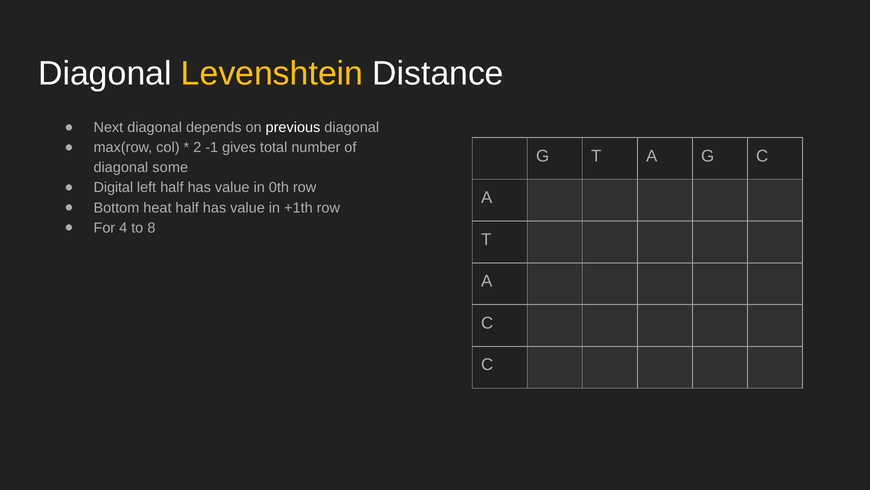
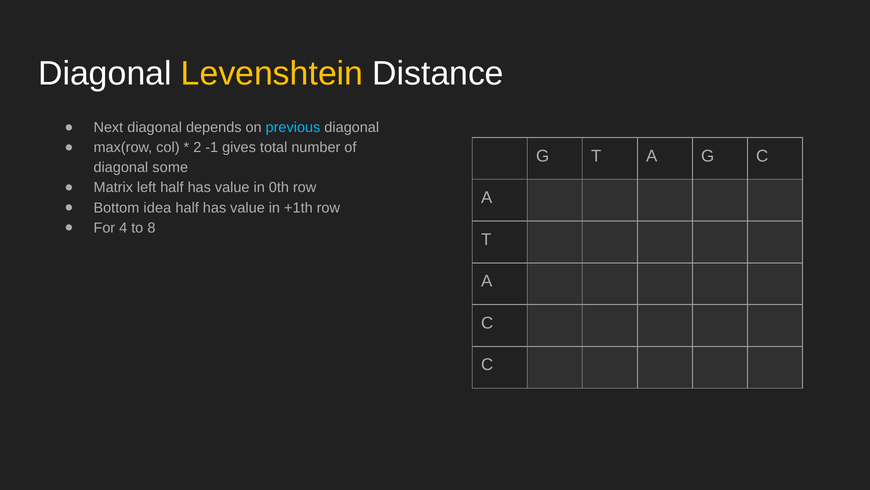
previous colour: white -> light blue
Digital: Digital -> Matrix
heat: heat -> idea
